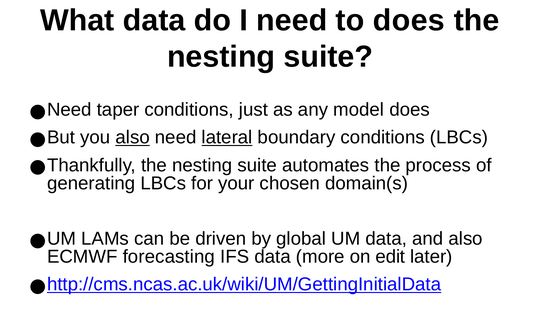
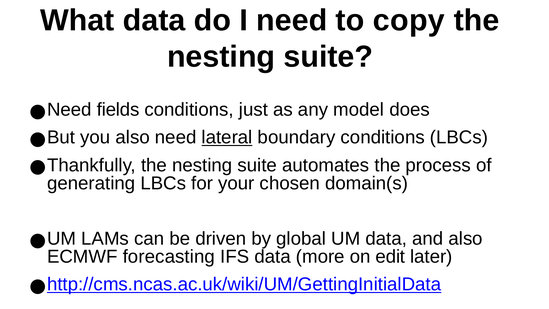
to does: does -> copy
taper: taper -> fields
also at (133, 137) underline: present -> none
